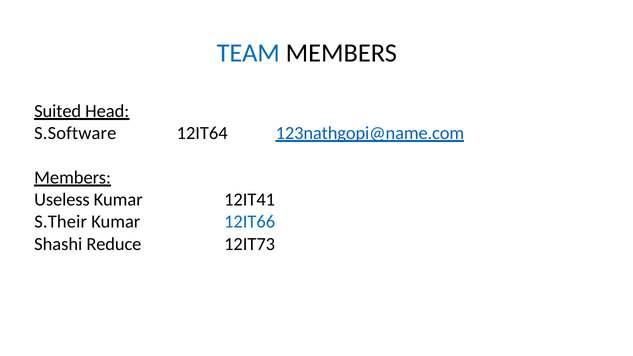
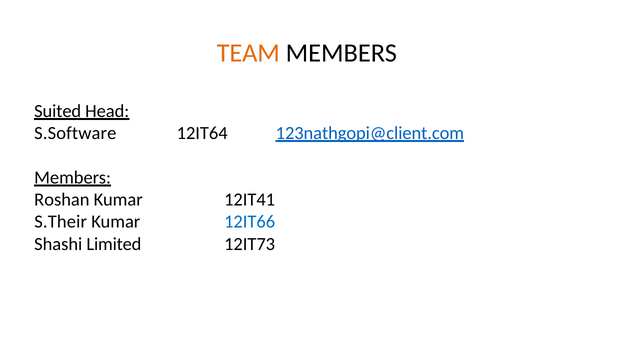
TEAM colour: blue -> orange
123nathgopi@name.com: 123nathgopi@name.com -> 123nathgopi@client.com
Useless: Useless -> Roshan
Reduce: Reduce -> Limited
